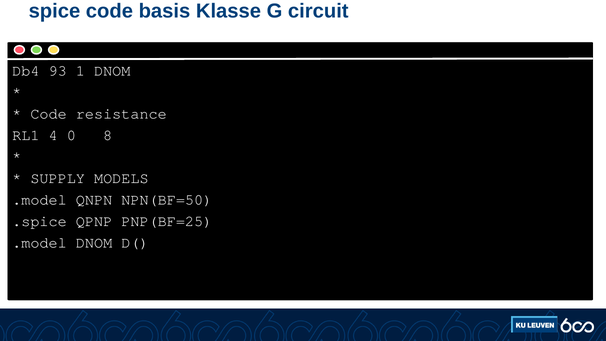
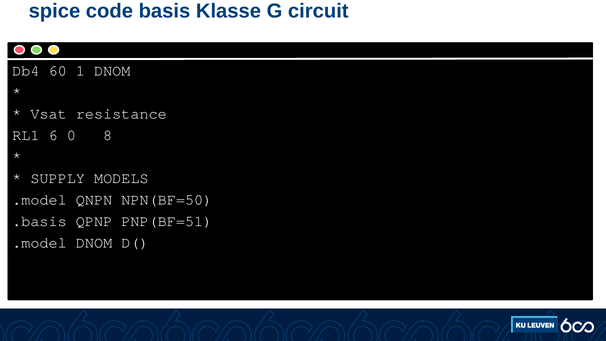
93: 93 -> 60
Code at (49, 114): Code -> Vsat
4: 4 -> 6
.spice: .spice -> .basis
PNP(BF=25: PNP(BF=25 -> PNP(BF=51
